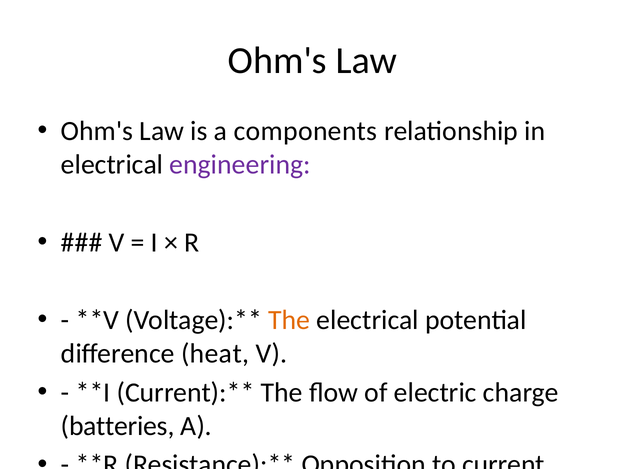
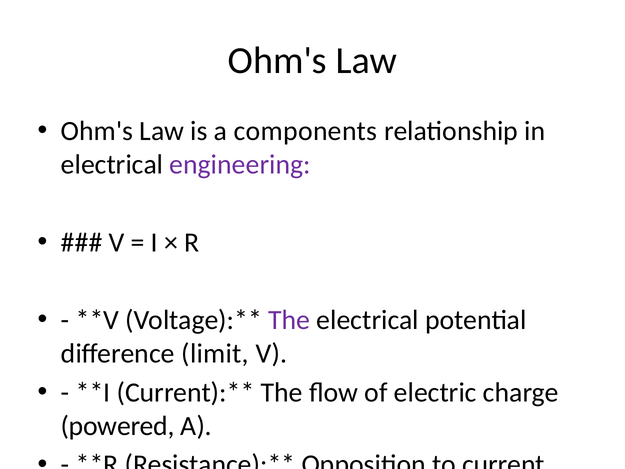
The at (289, 320) colour: orange -> purple
heat: heat -> limit
batteries: batteries -> powered
